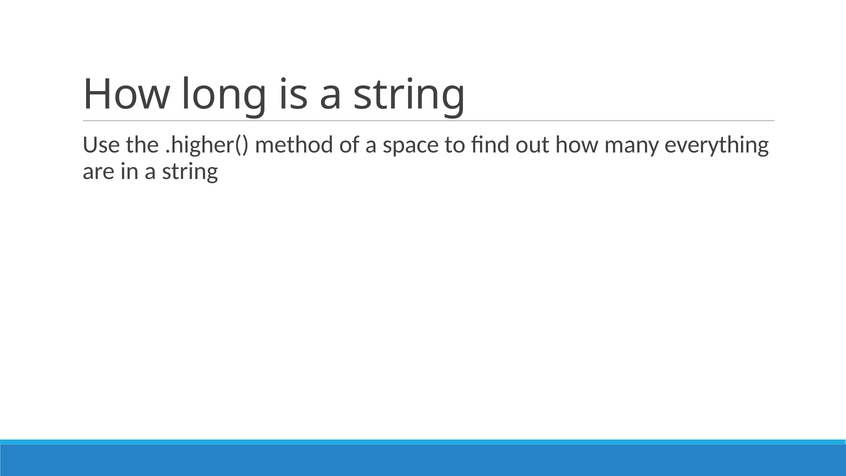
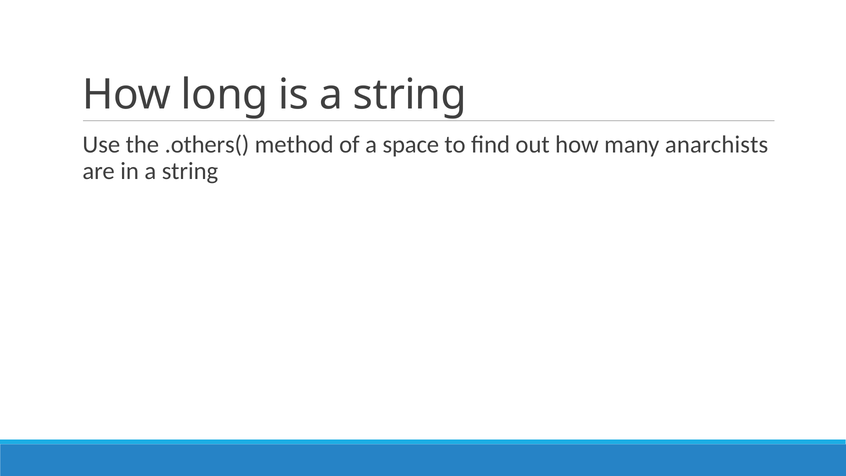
.higher(: .higher( -> .others(
everything: everything -> anarchists
